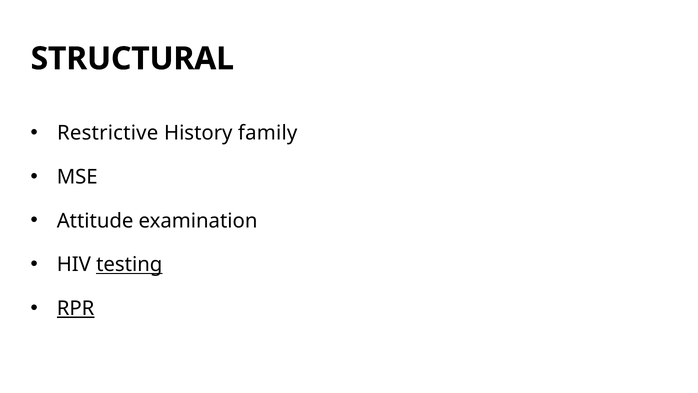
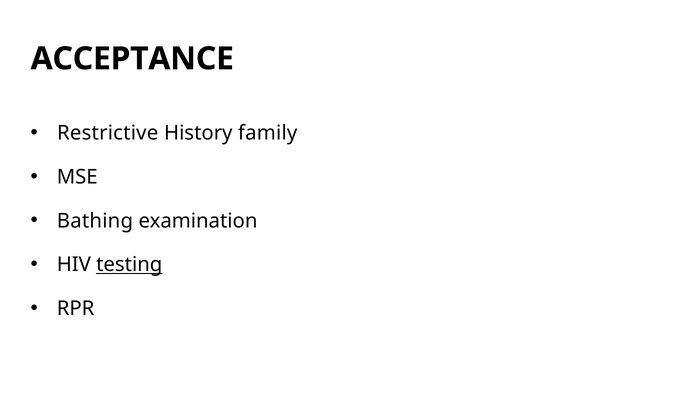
STRUCTURAL: STRUCTURAL -> ACCEPTANCE
Attitude: Attitude -> Bathing
RPR underline: present -> none
